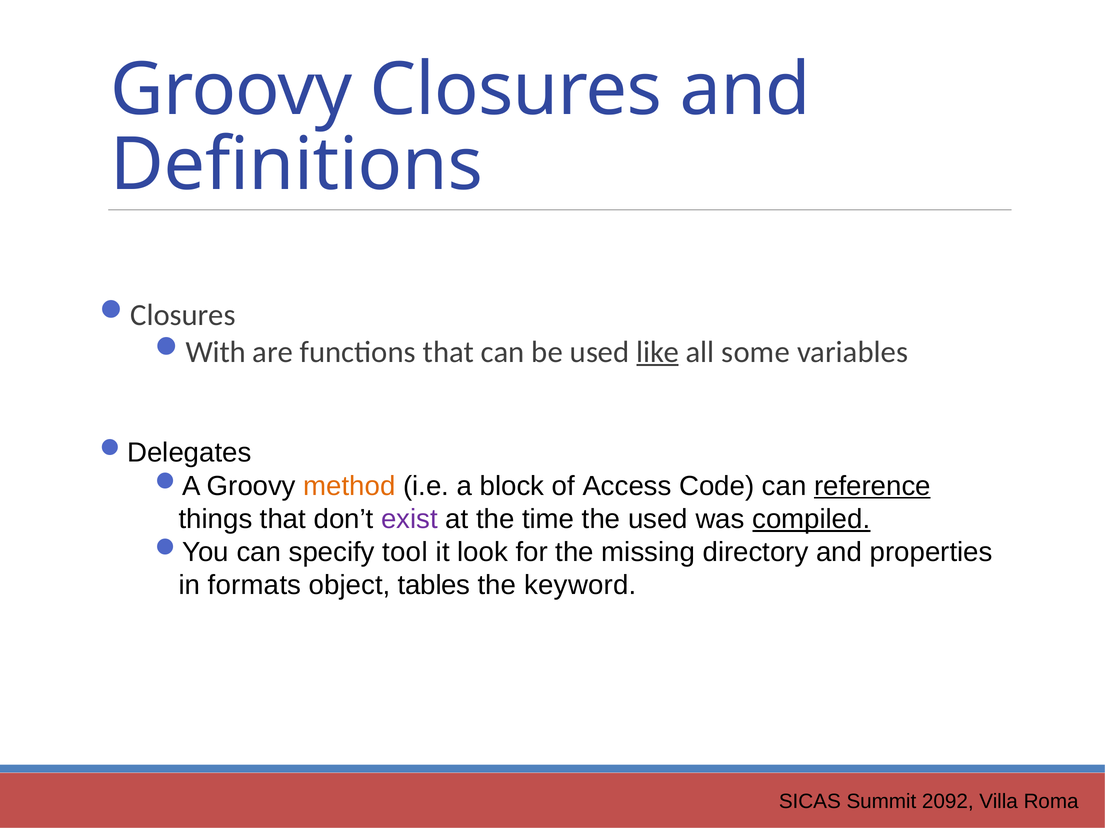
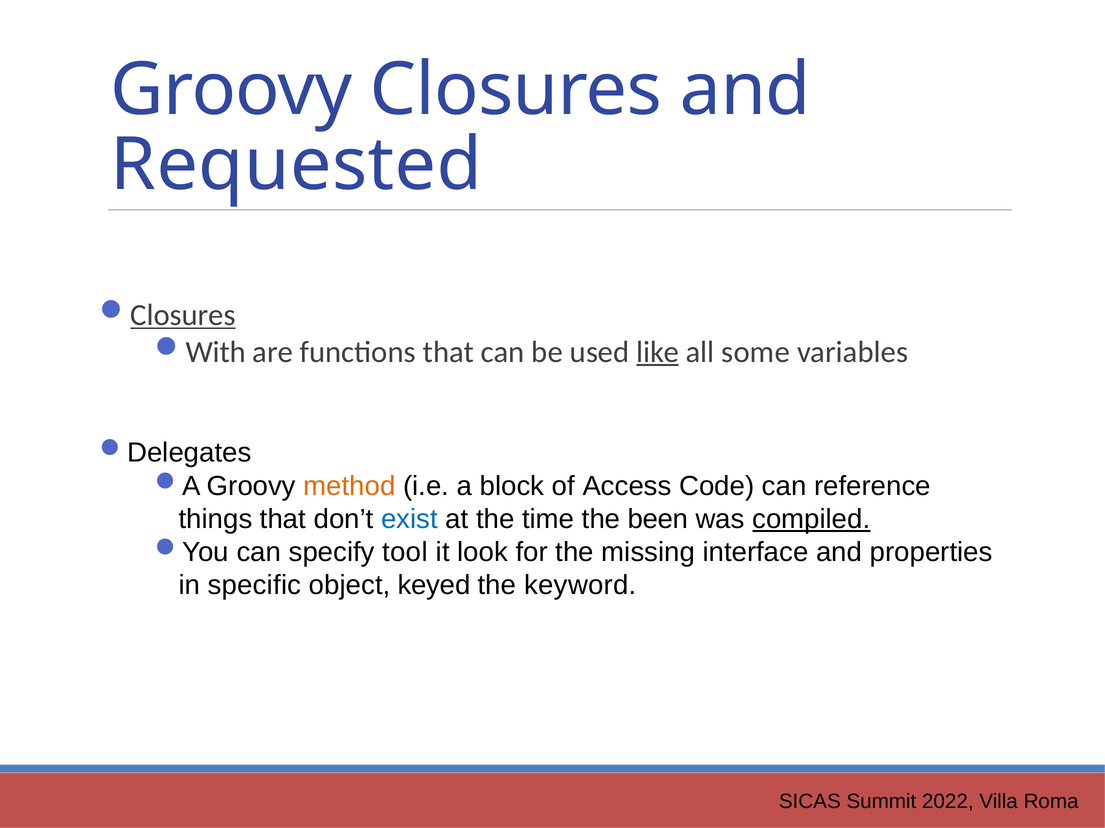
Definitions: Definitions -> Requested
Closures at (183, 315) underline: none -> present
reference underline: present -> none
exist colour: purple -> blue
the used: used -> been
directory: directory -> interface
formats: formats -> specific
tables: tables -> keyed
2092: 2092 -> 2022
